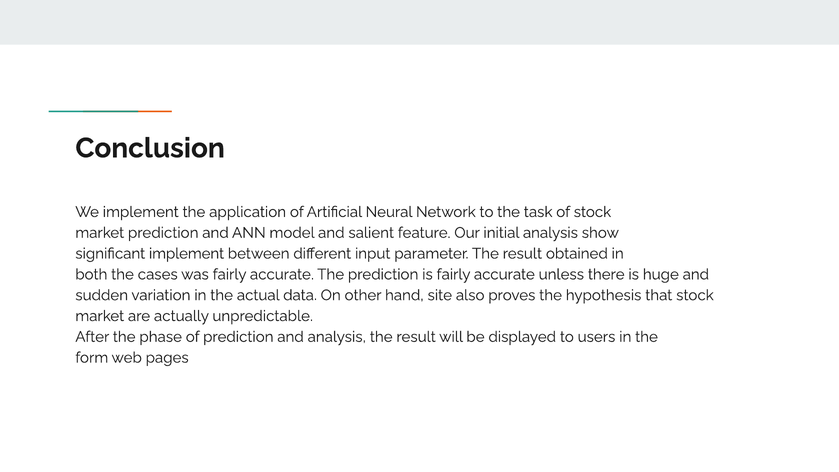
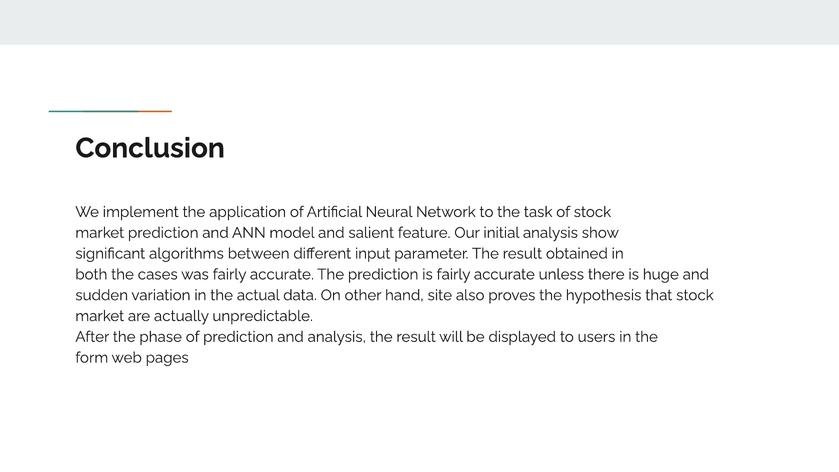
implement at (187, 254): implement -> algorithms
